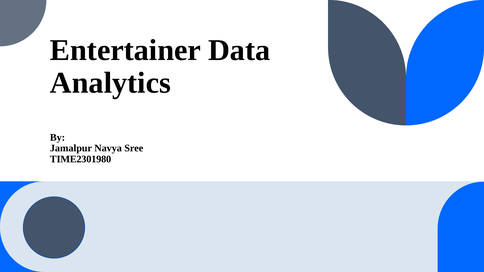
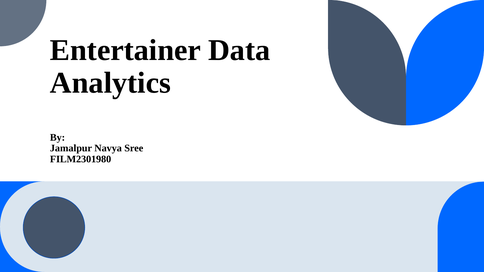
TIME2301980: TIME2301980 -> FILM2301980
